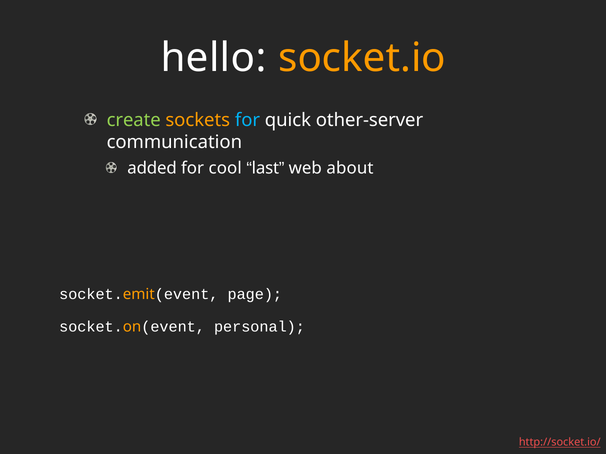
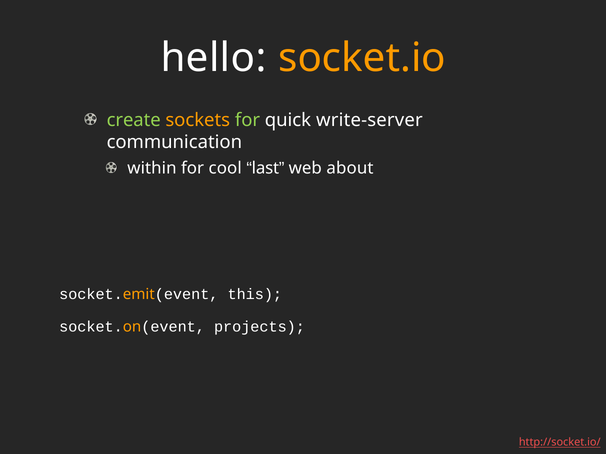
for at (248, 120) colour: light blue -> light green
other-server: other-server -> write-server
added: added -> within
page: page -> this
personal: personal -> projects
